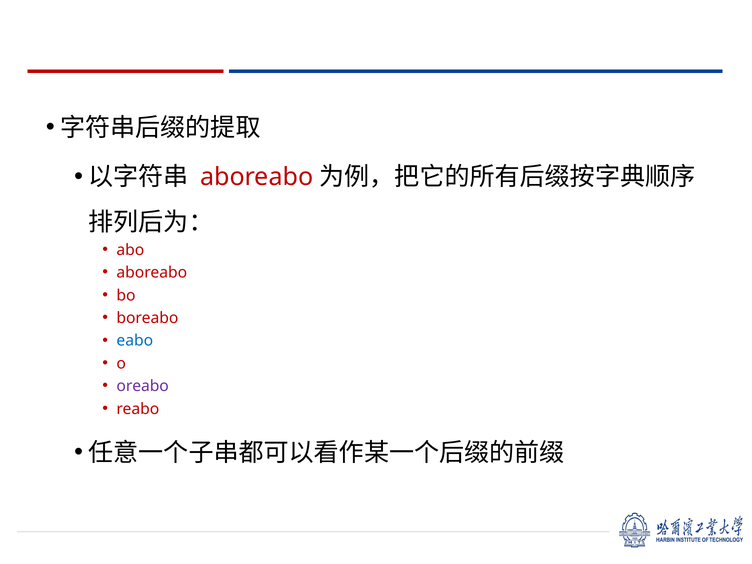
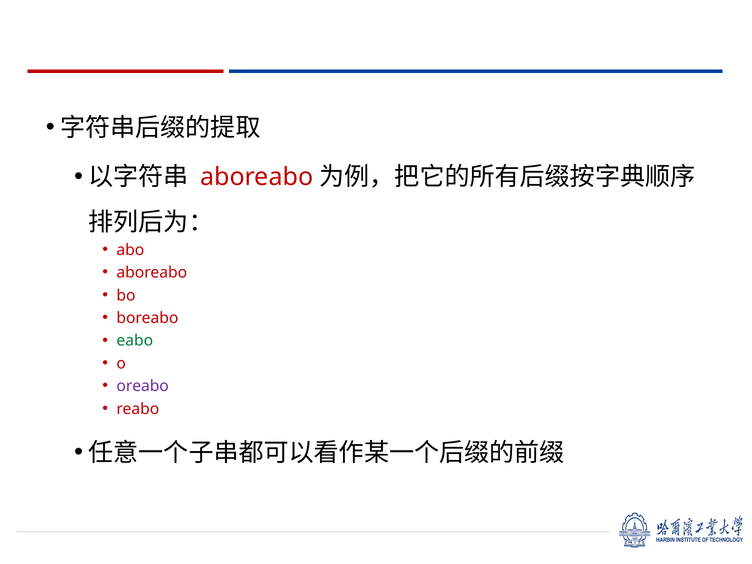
eabo colour: blue -> green
